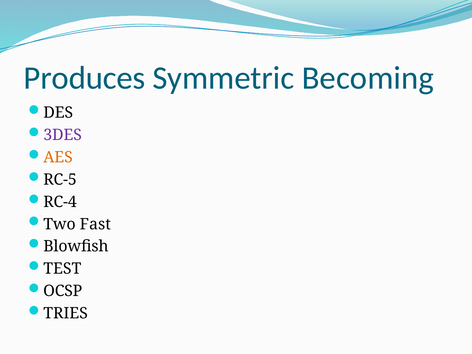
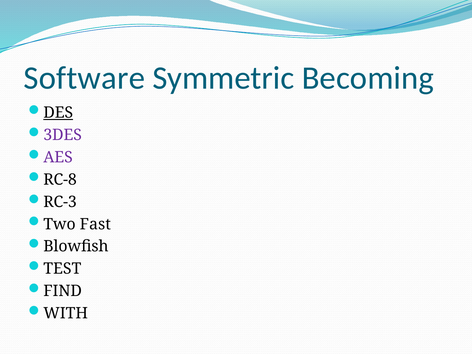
Produces: Produces -> Software
DES underline: none -> present
AES colour: orange -> purple
RC-5: RC-5 -> RC-8
RC-4: RC-4 -> RC-3
OCSP: OCSP -> FIND
TRIES: TRIES -> WITH
